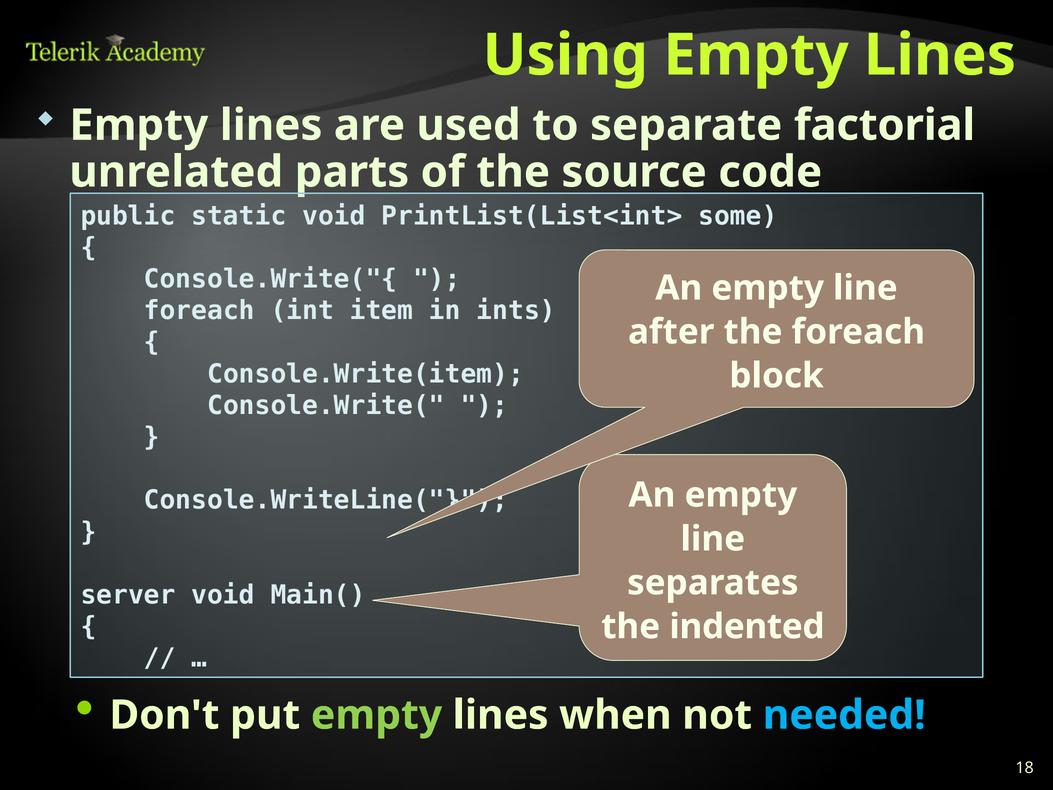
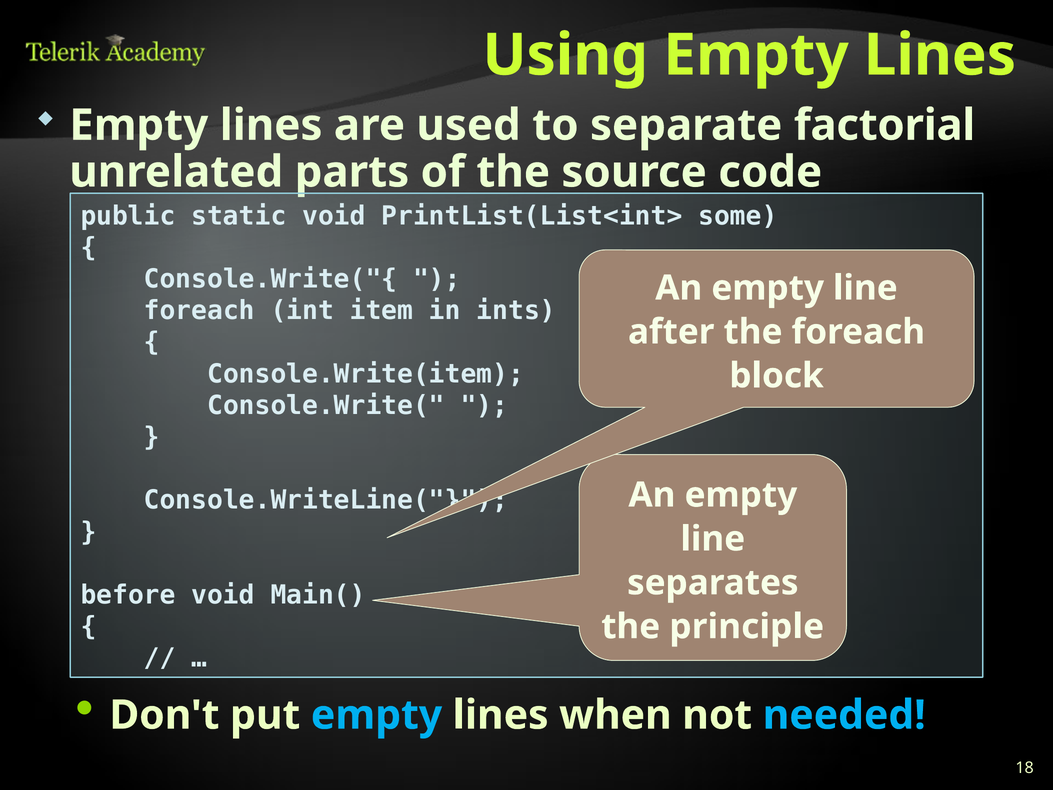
server: server -> before
indented: indented -> principle
empty at (377, 715) colour: light green -> light blue
